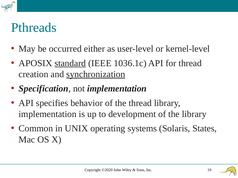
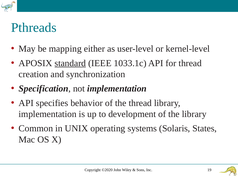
occurred: occurred -> mapping
36.1c: 36.1c -> 33.1c
synchronization underline: present -> none
